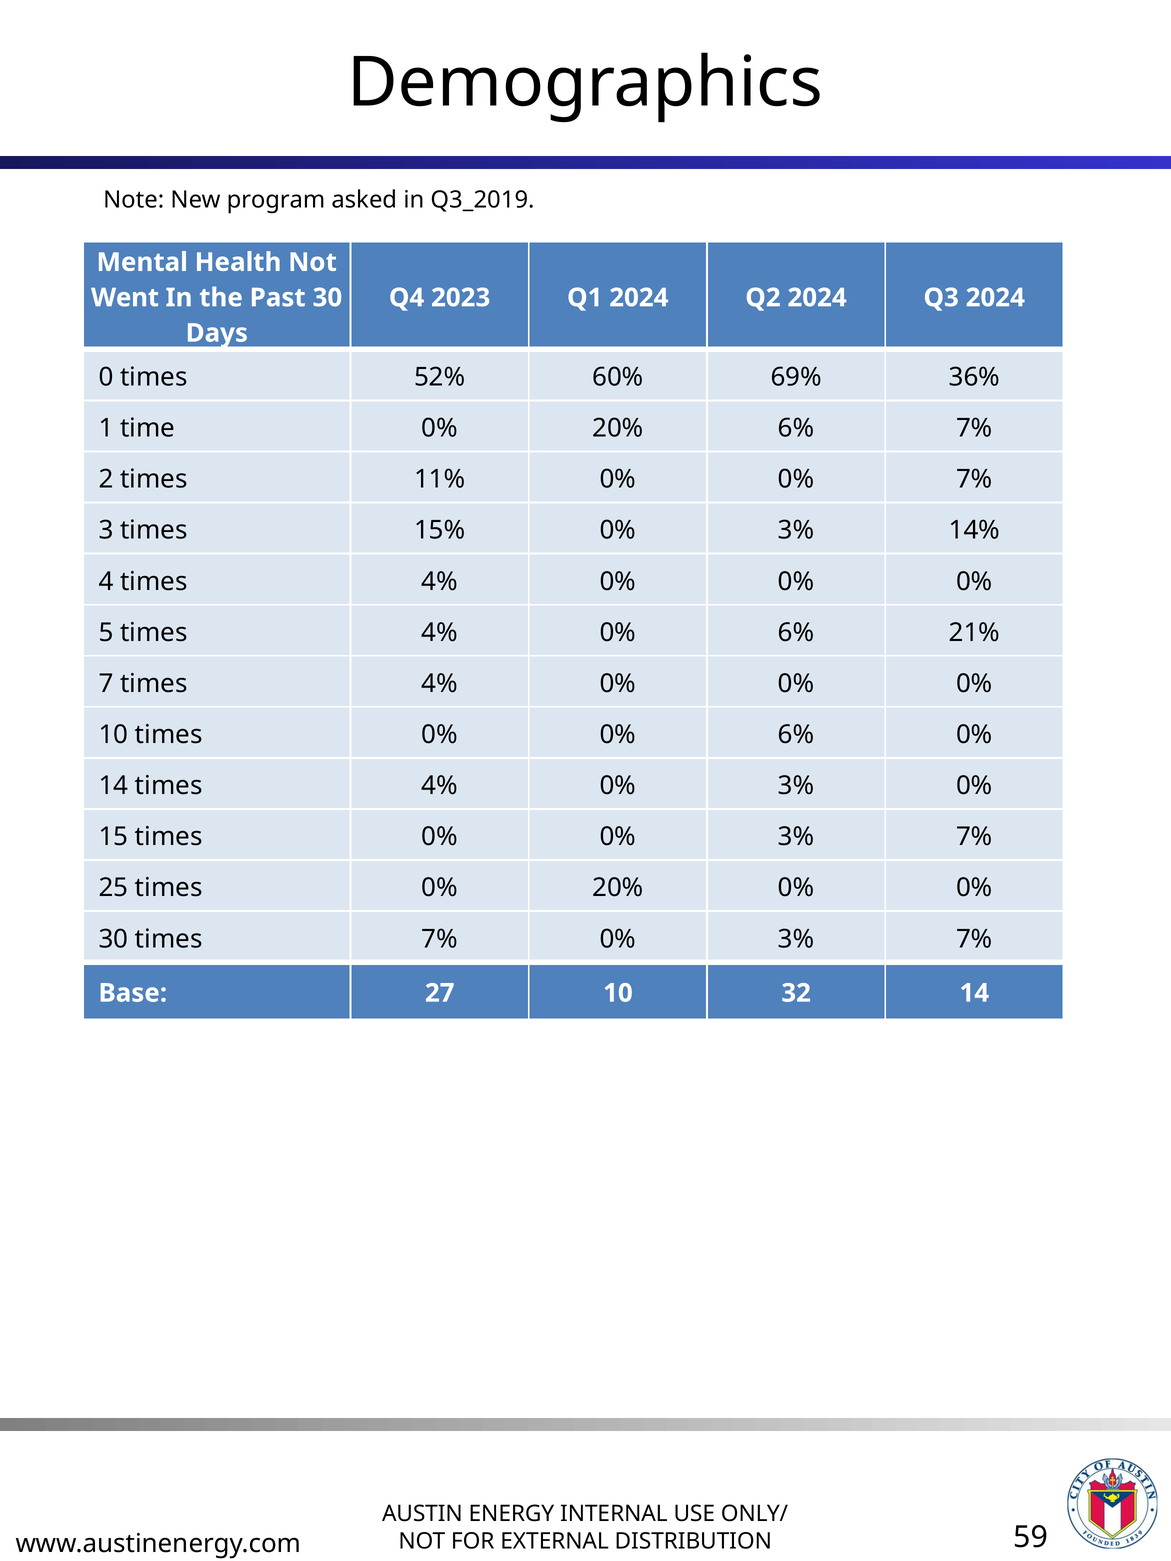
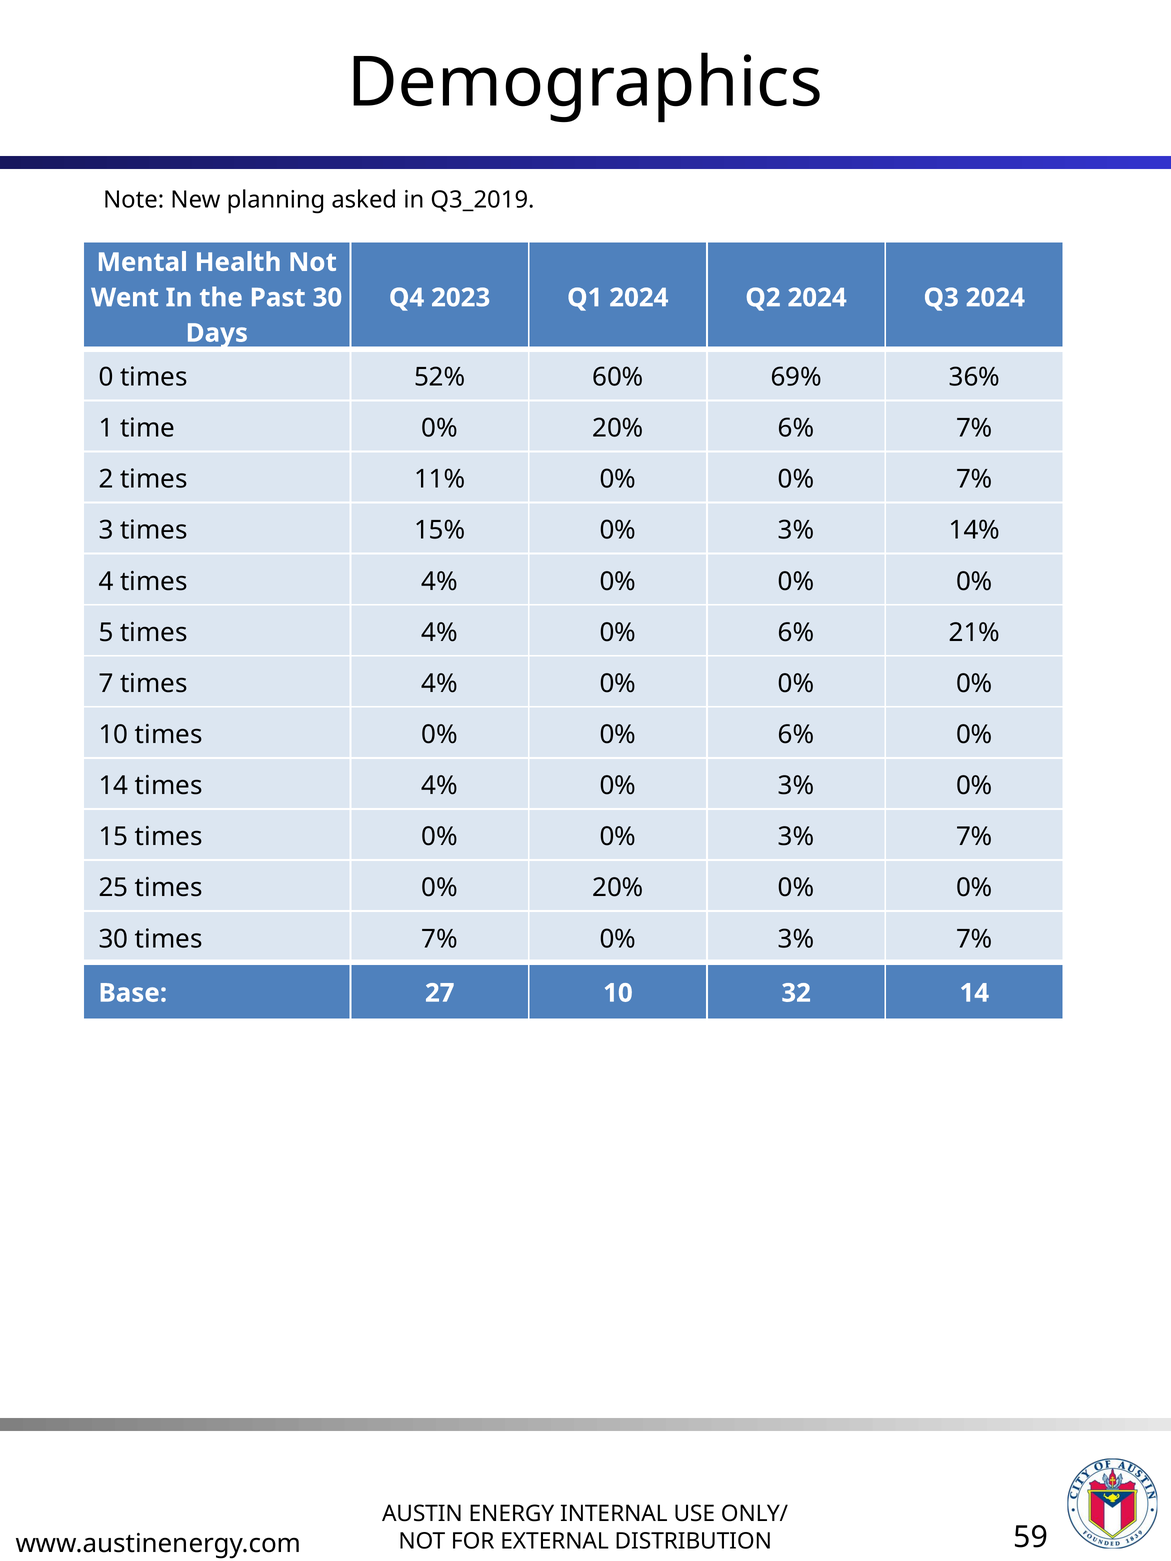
program: program -> planning
